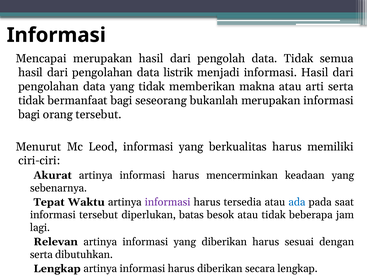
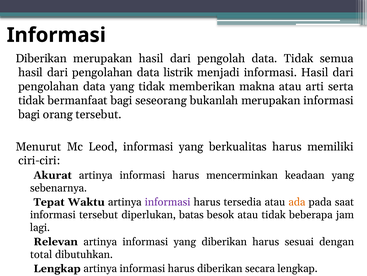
Mencapai at (41, 58): Mencapai -> Diberikan
ada colour: blue -> orange
serta at (41, 254): serta -> total
